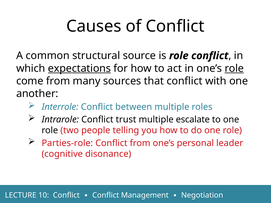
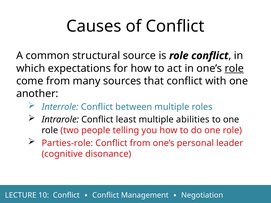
expectations underline: present -> none
trust: trust -> least
escalate: escalate -> abilities
